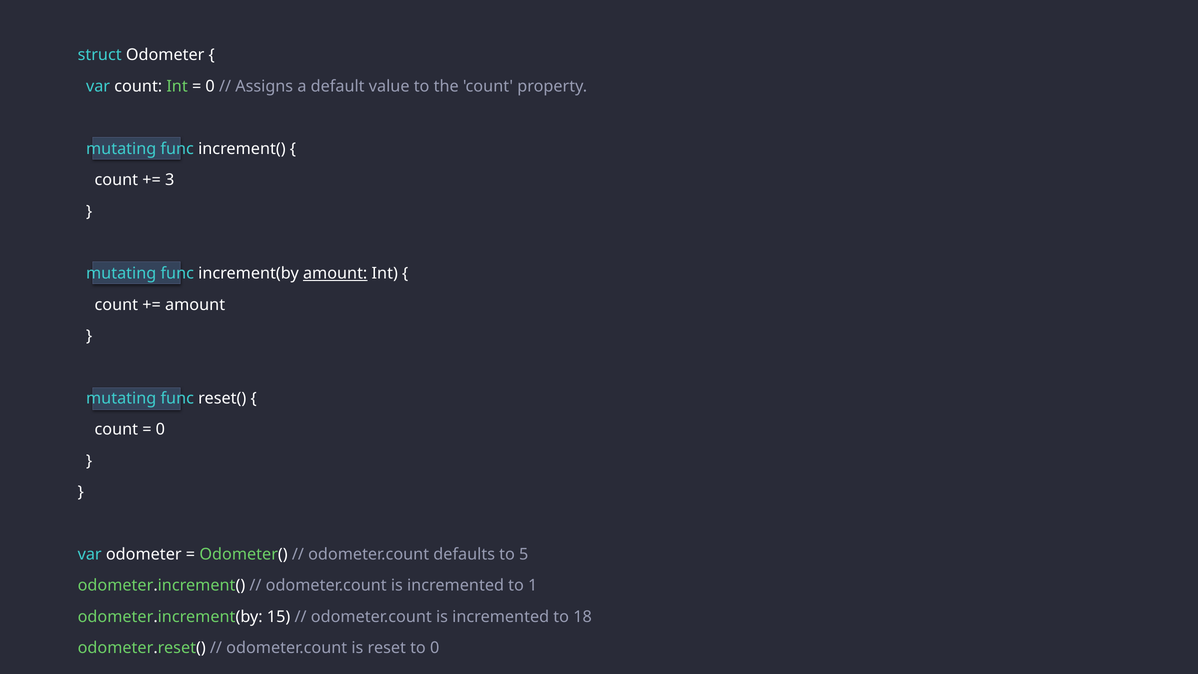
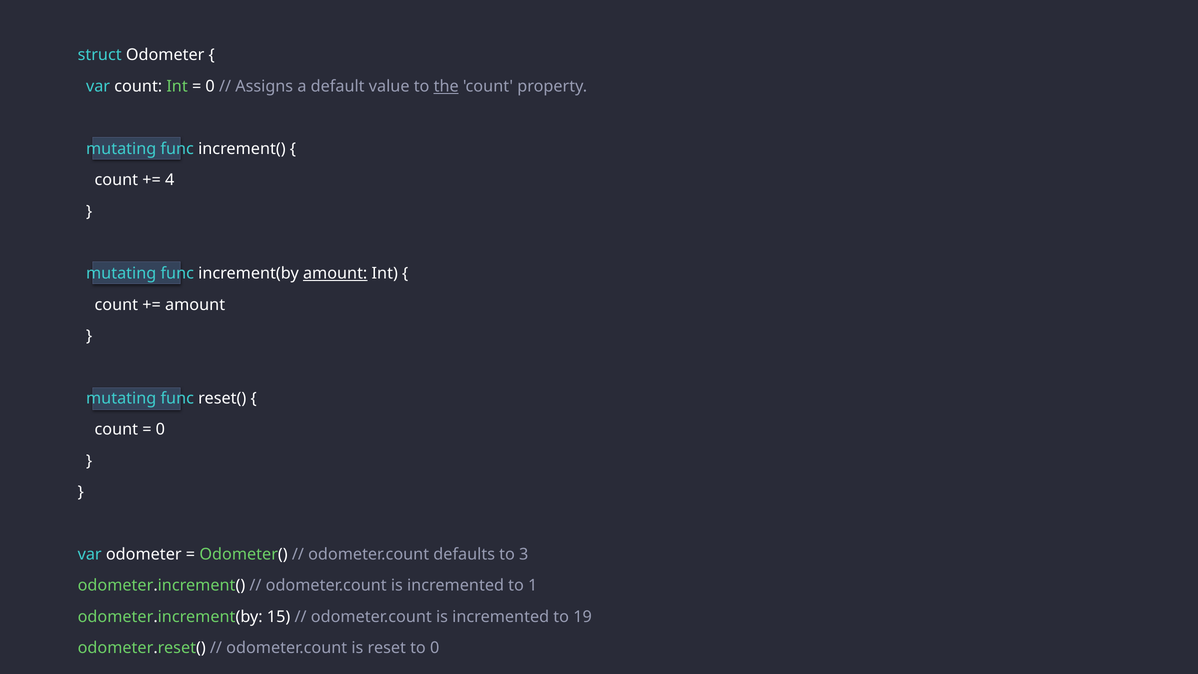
the underline: none -> present
3: 3 -> 4
5: 5 -> 3
18: 18 -> 19
